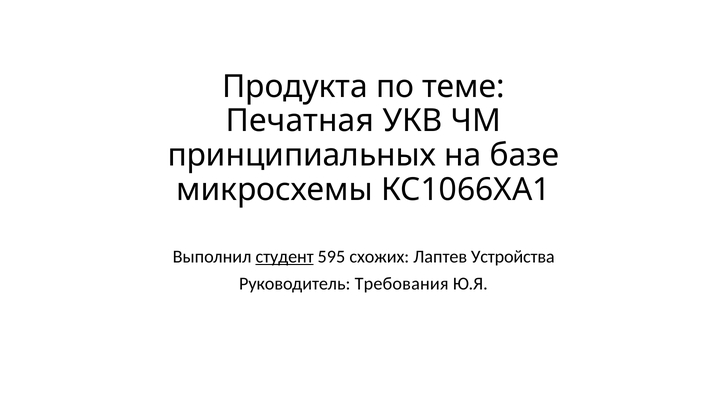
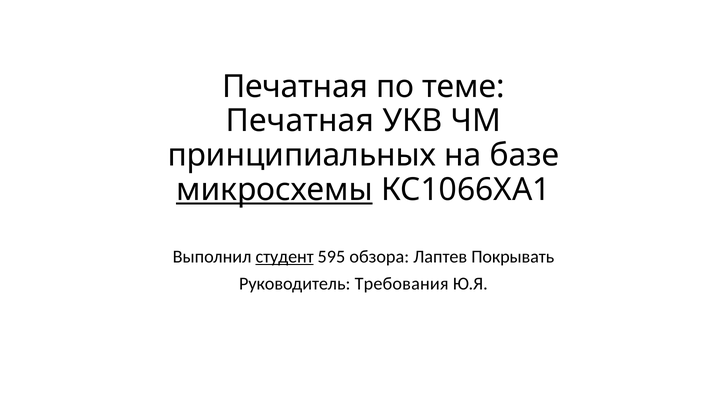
Продукта at (295, 87): Продукта -> Печатная
микросхемы underline: none -> present
схожих: схожих -> обзора
Устройства: Устройства -> Покрывать
